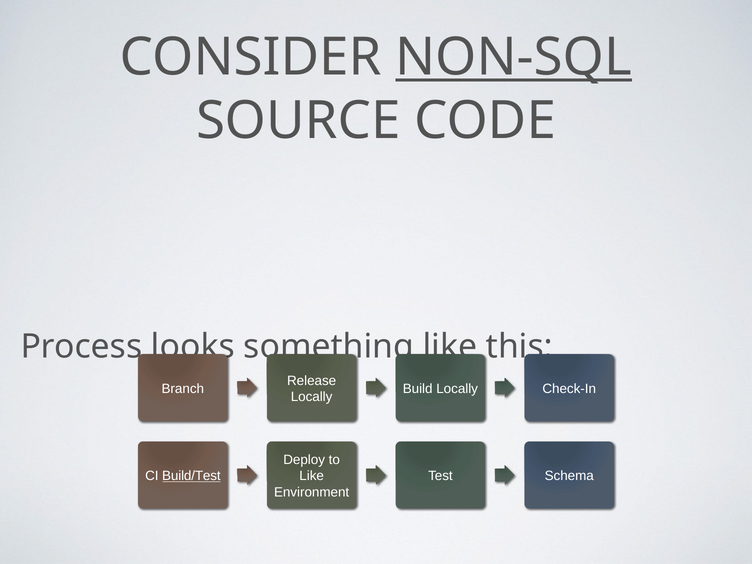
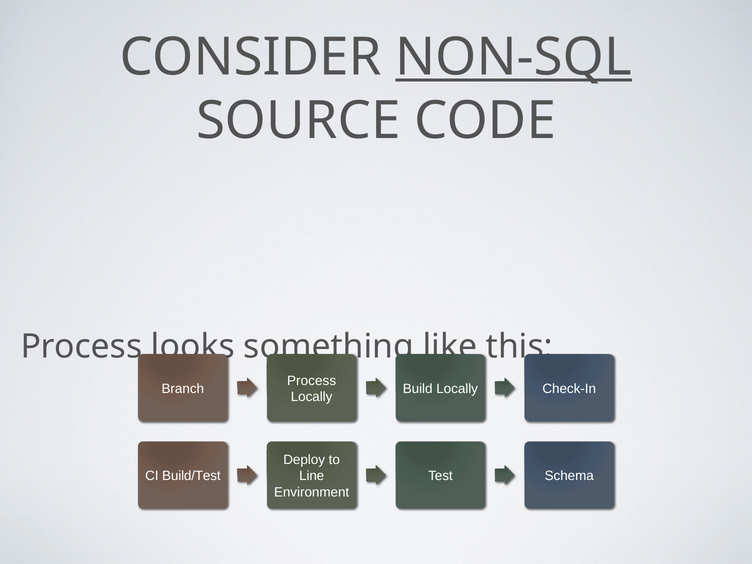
Release at (312, 381): Release -> Process
Build/Test underline: present -> none
Like at (312, 476): Like -> Line
